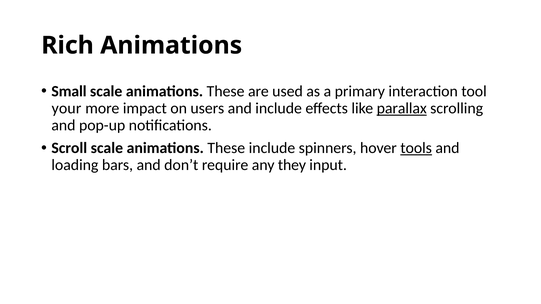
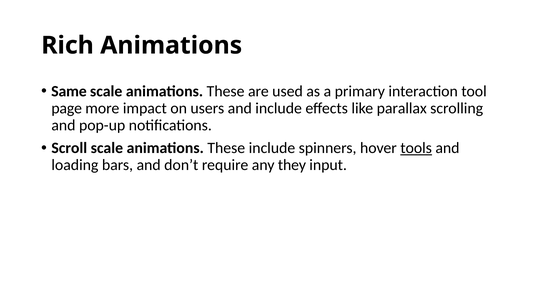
Small: Small -> Same
your: your -> page
parallax underline: present -> none
